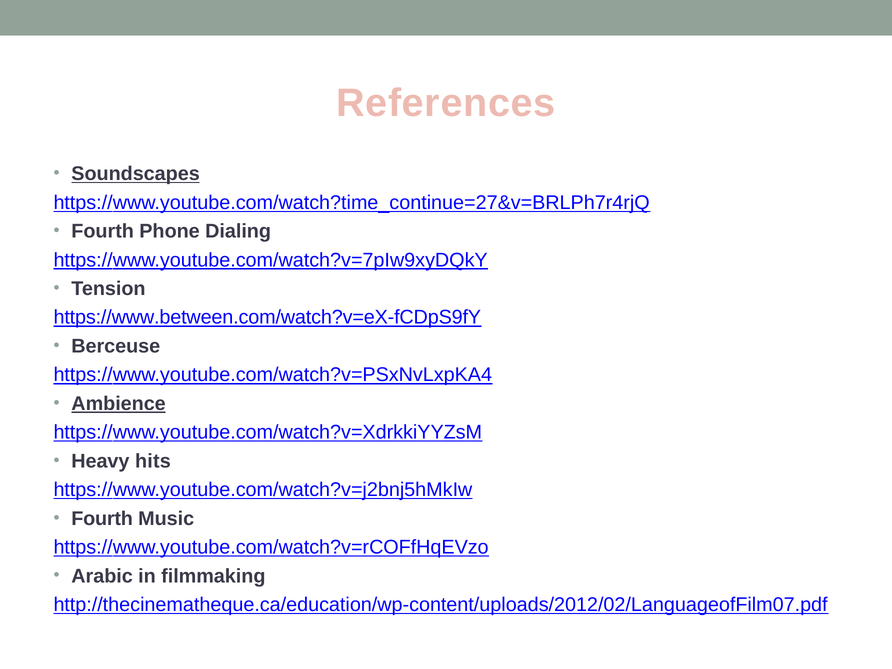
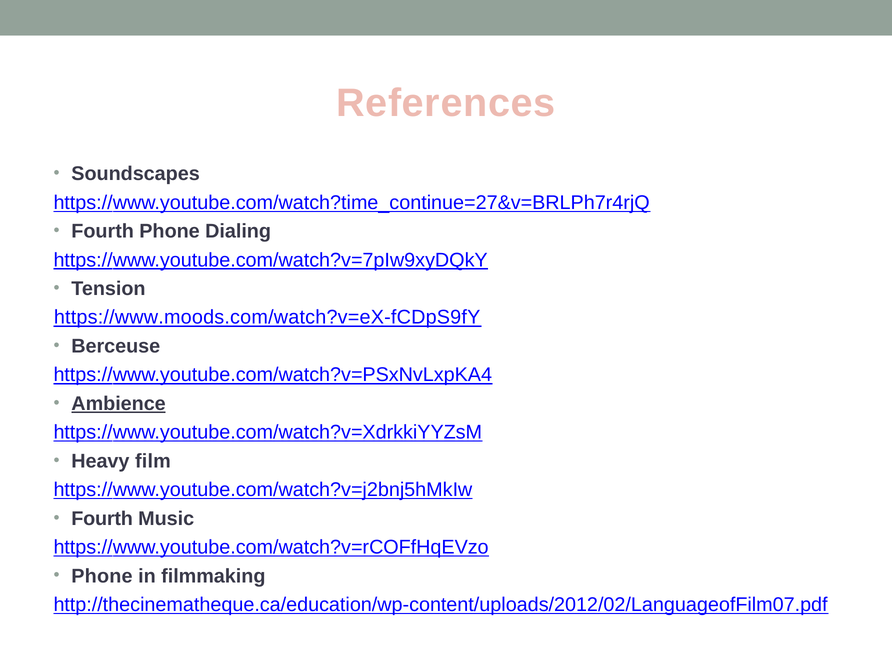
Soundscapes underline: present -> none
https://www.between.com/watch?v=eX-fCDpS9fY: https://www.between.com/watch?v=eX-fCDpS9fY -> https://www.moods.com/watch?v=eX-fCDpS9fY
hits: hits -> film
Arabic at (102, 576): Arabic -> Phone
